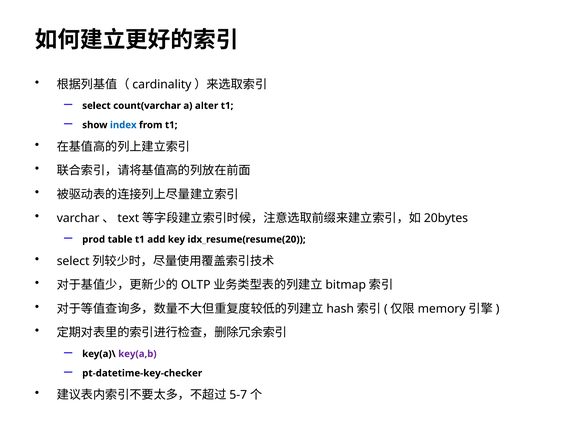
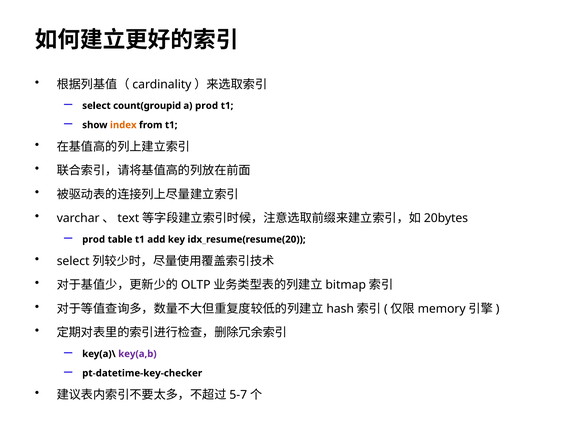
count(varchar: count(varchar -> count(groupid
a alter: alter -> prod
index colour: blue -> orange
